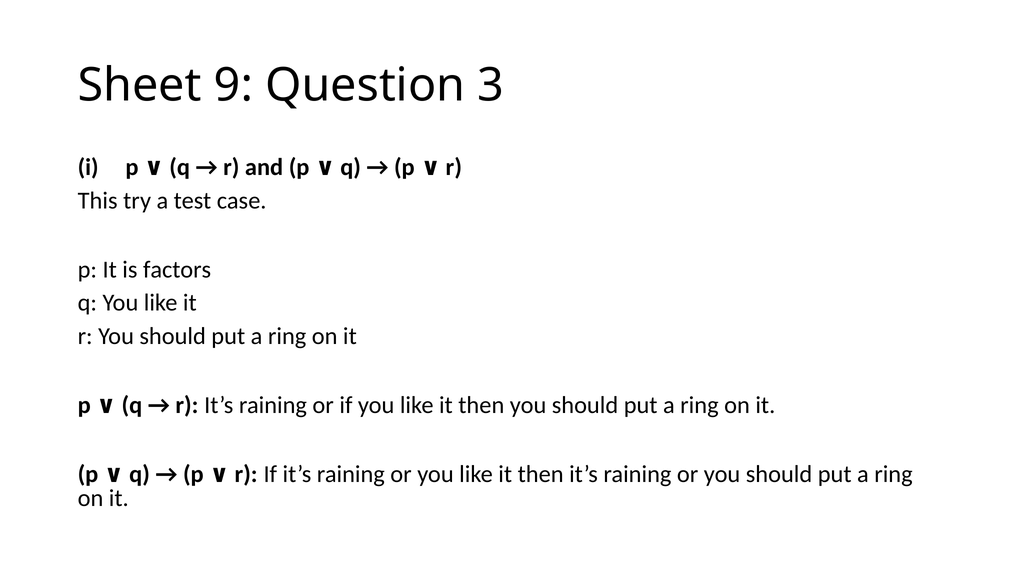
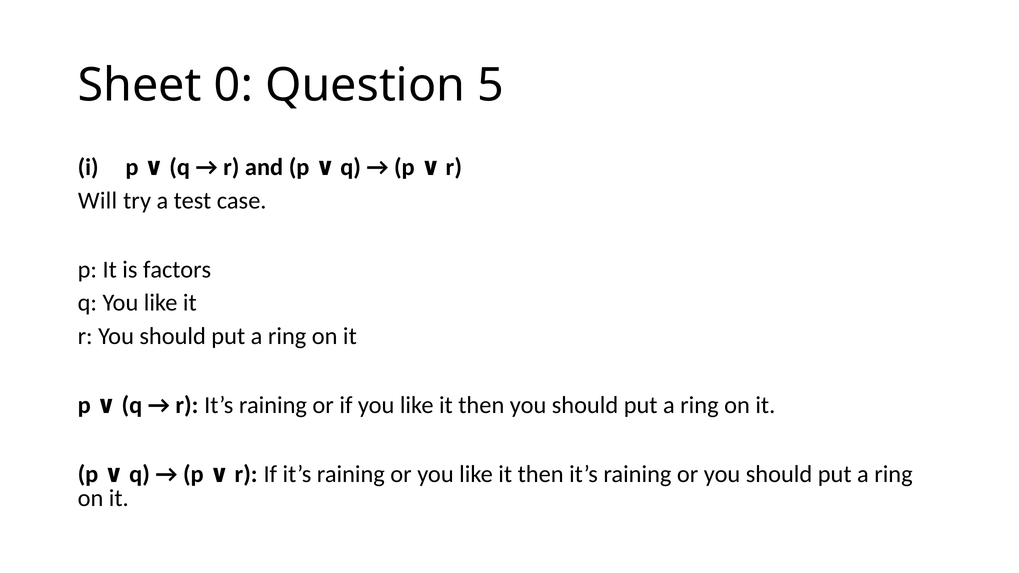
9: 9 -> 0
3: 3 -> 5
This: This -> Will
